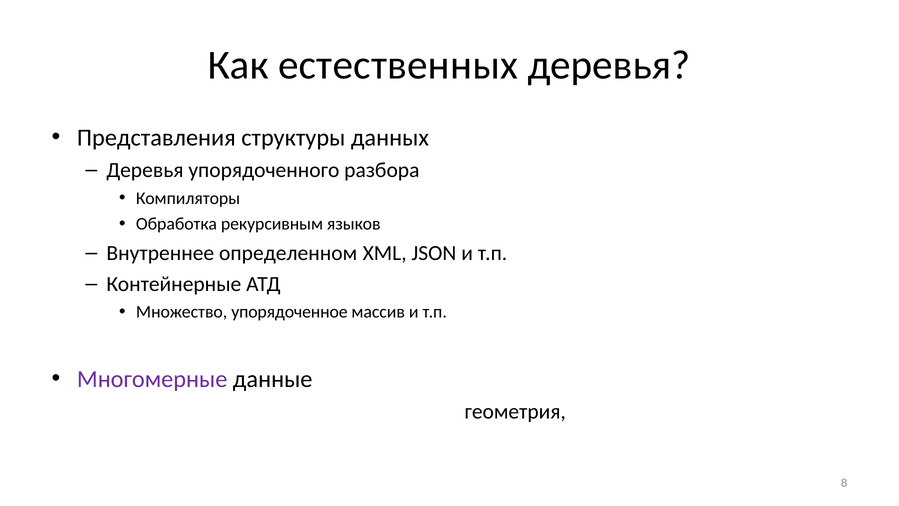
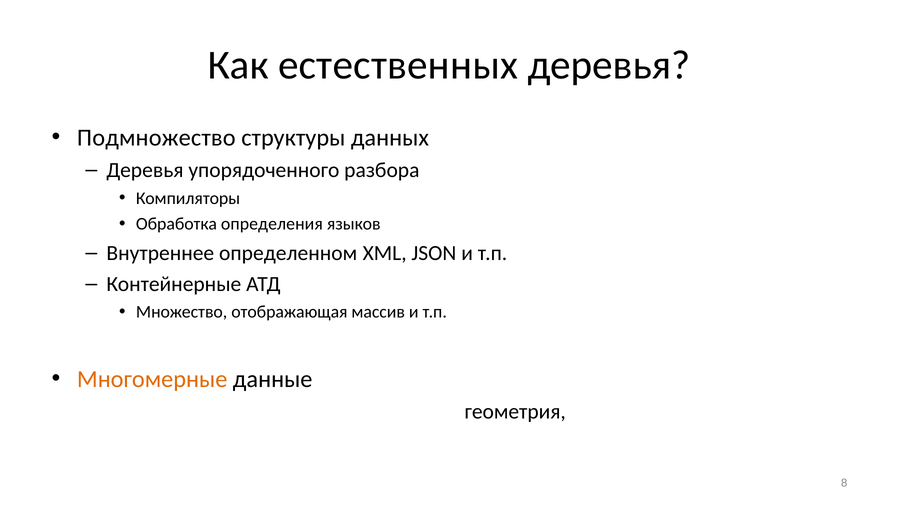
Представления: Представления -> Подмножество
рекурсивным: рекурсивным -> определения
упорядоченное: упорядоченное -> отображающая
Многомерные colour: purple -> orange
